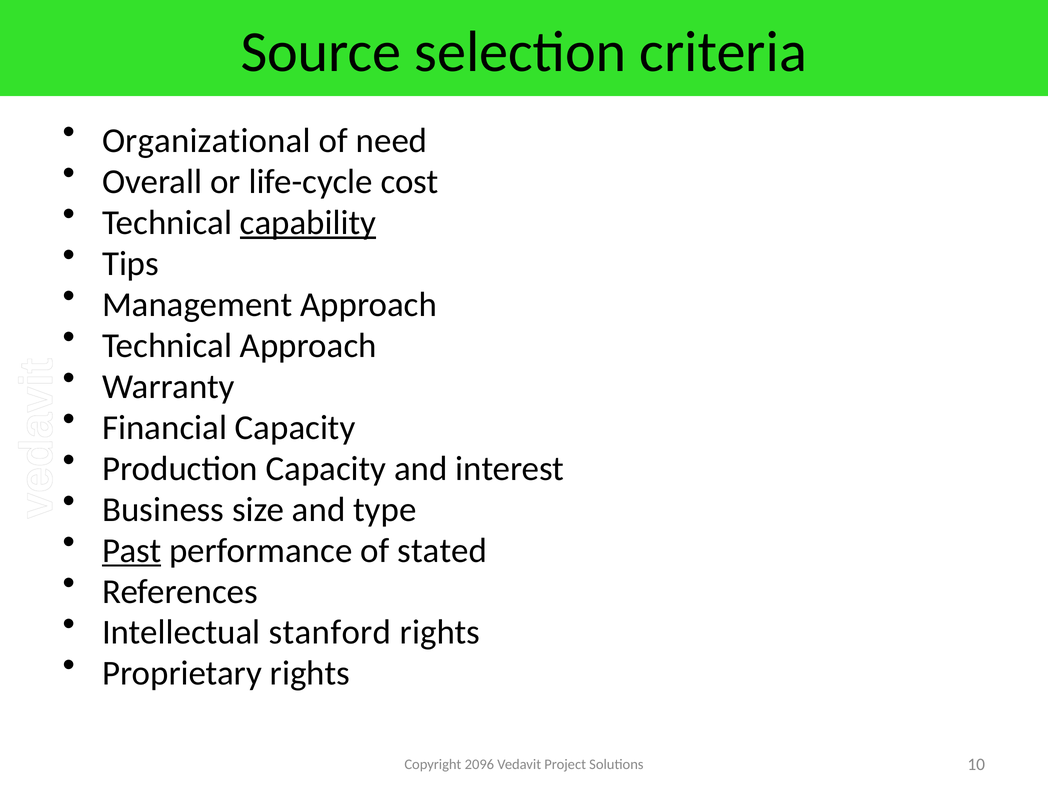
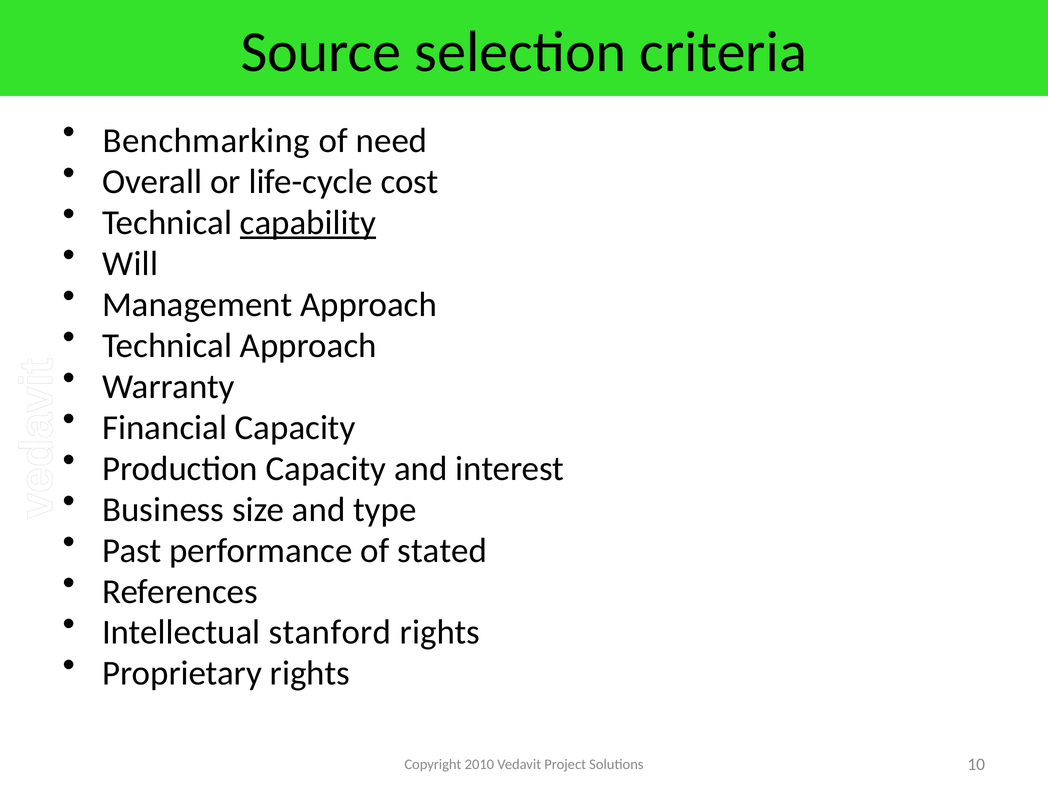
Organizational: Organizational -> Benchmarking
Tips: Tips -> Will
Past underline: present -> none
2096: 2096 -> 2010
